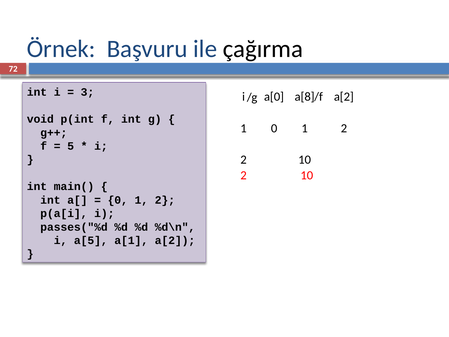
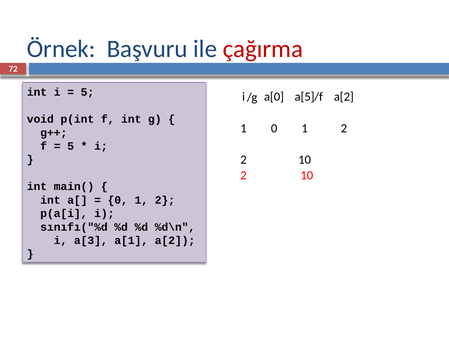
çağırma colour: black -> red
3 at (87, 92): 3 -> 5
a[8: a[8 -> a[5
passes("%d: passes("%d -> sınıfı("%d
a[5: a[5 -> a[3
